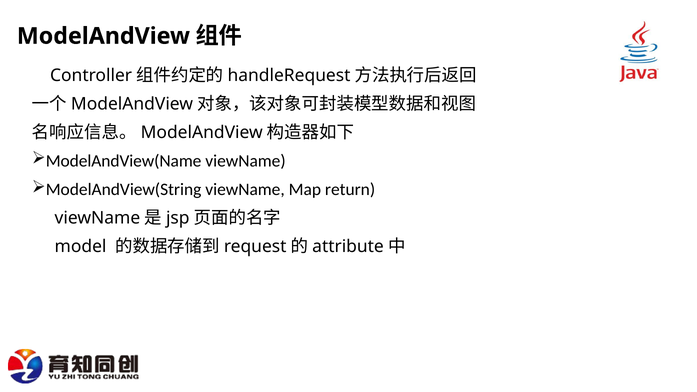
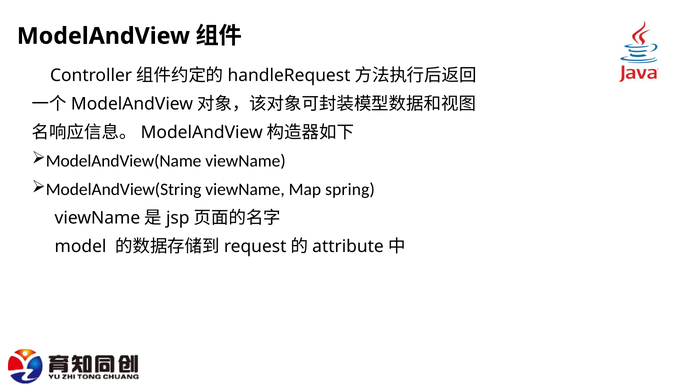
return: return -> spring
